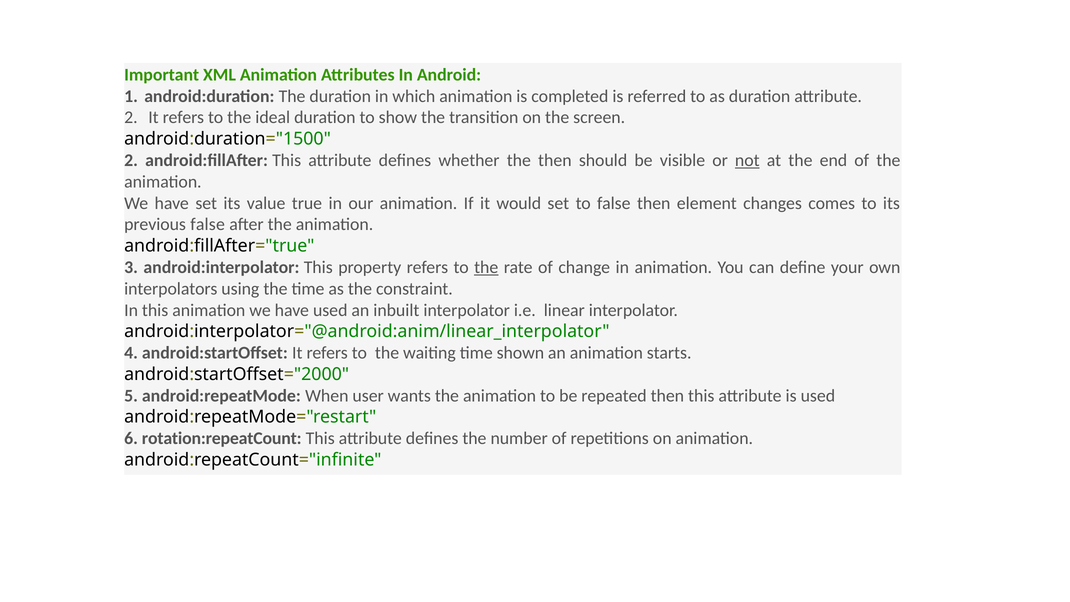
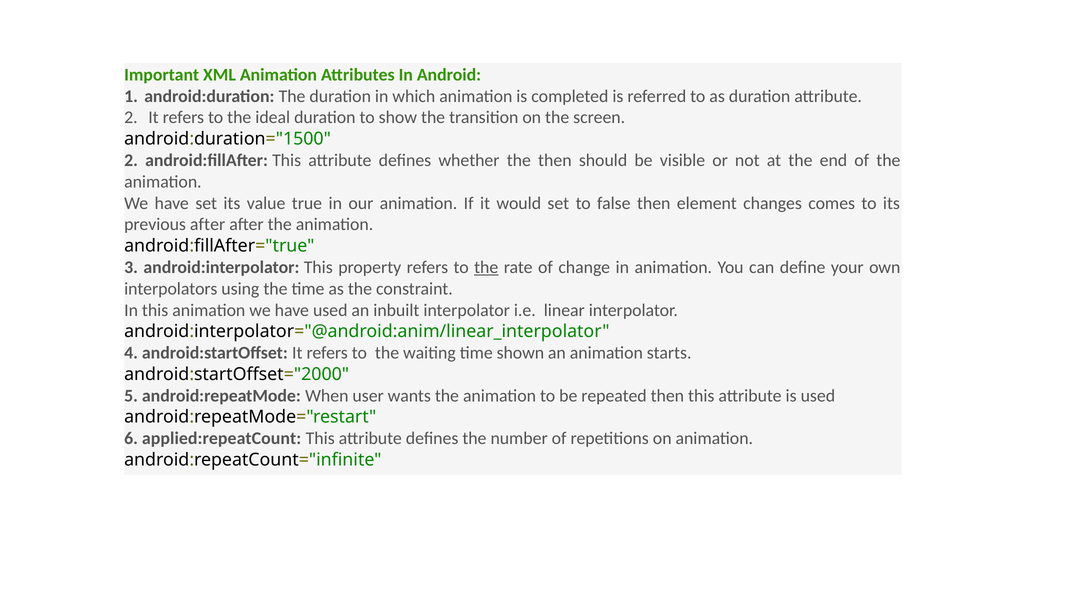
not underline: present -> none
previous false: false -> after
rotation:repeatCount: rotation:repeatCount -> applied:repeatCount
